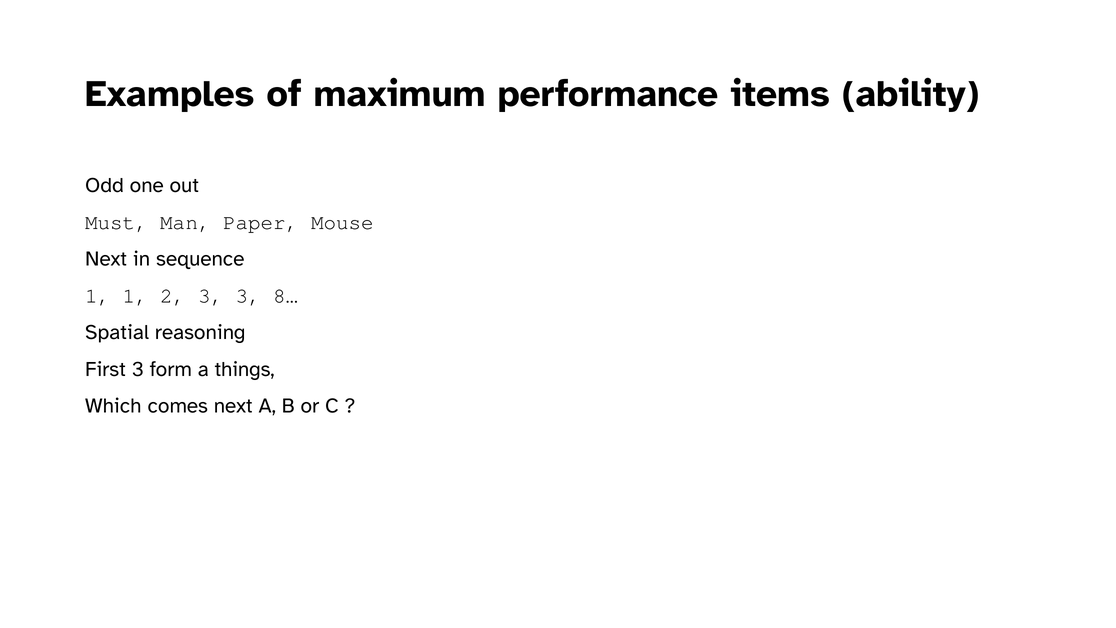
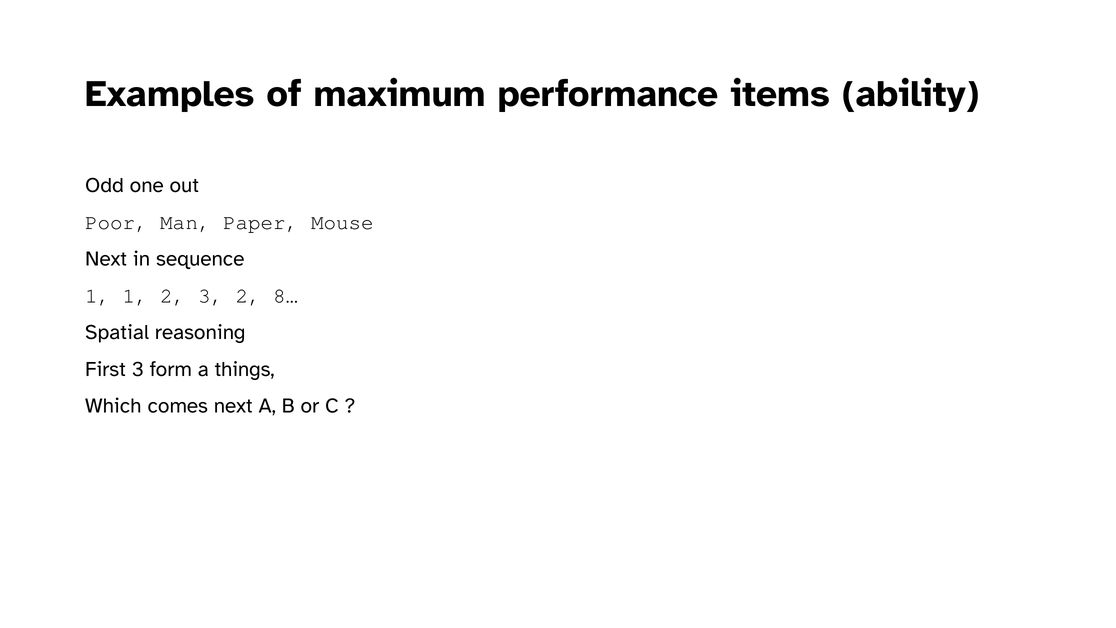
Must: Must -> Poor
3 3: 3 -> 2
